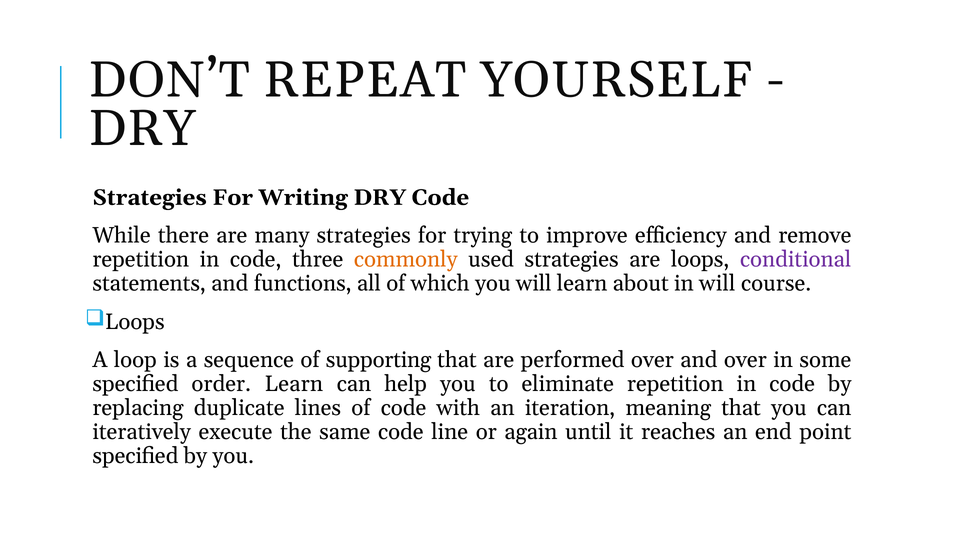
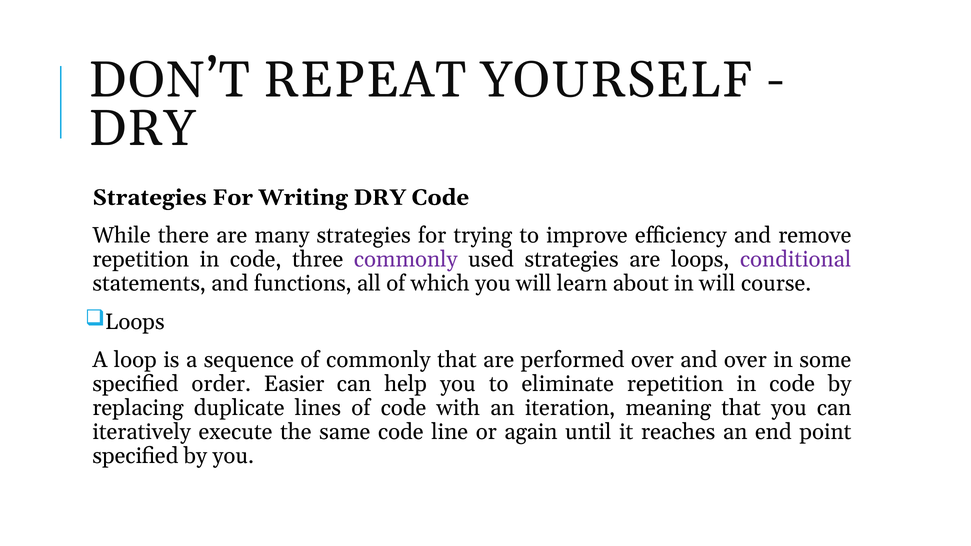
commonly at (406, 260) colour: orange -> purple
of supporting: supporting -> commonly
order Learn: Learn -> Easier
